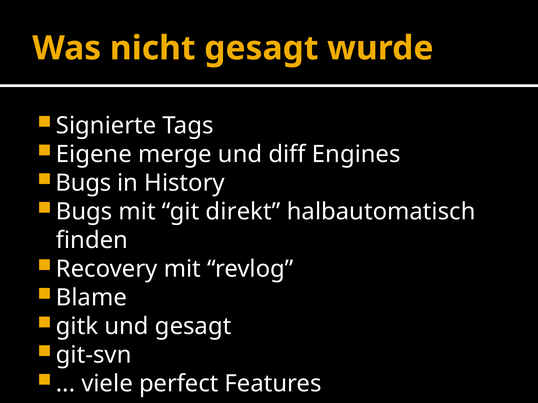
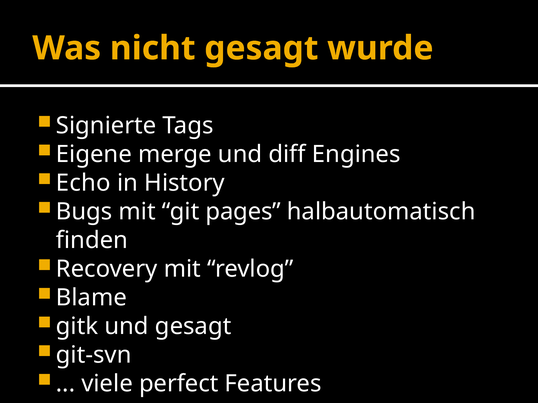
Bugs at (84, 183): Bugs -> Echo
direkt: direkt -> pages
